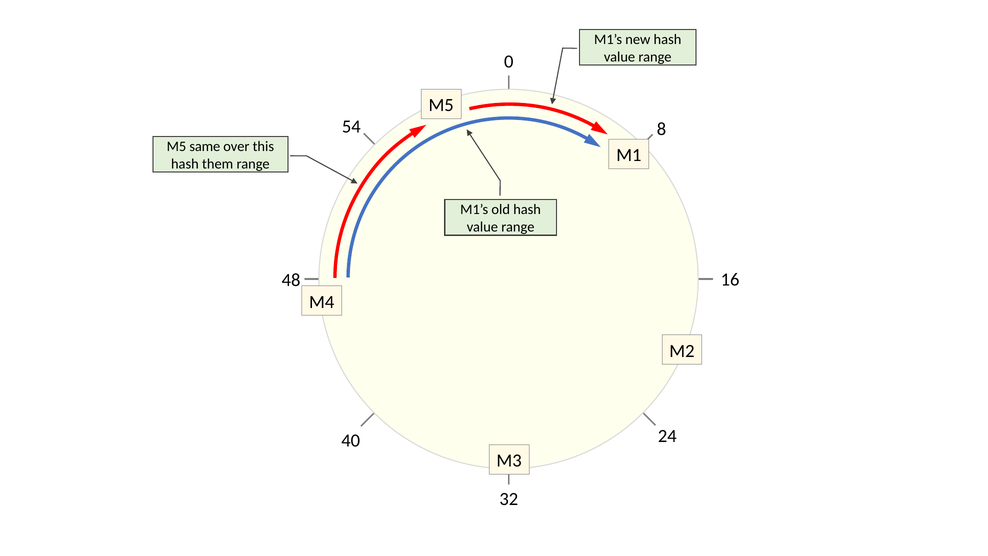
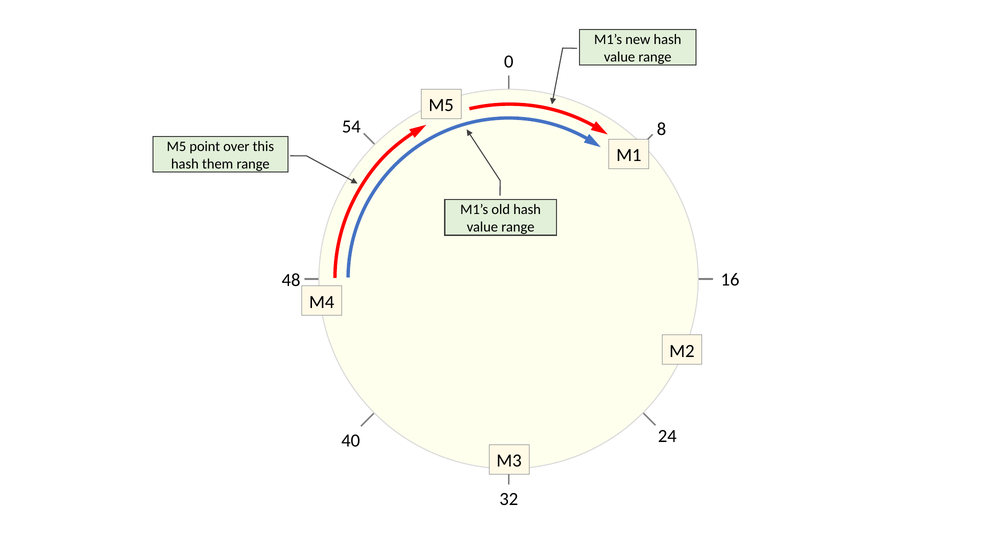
same: same -> point
